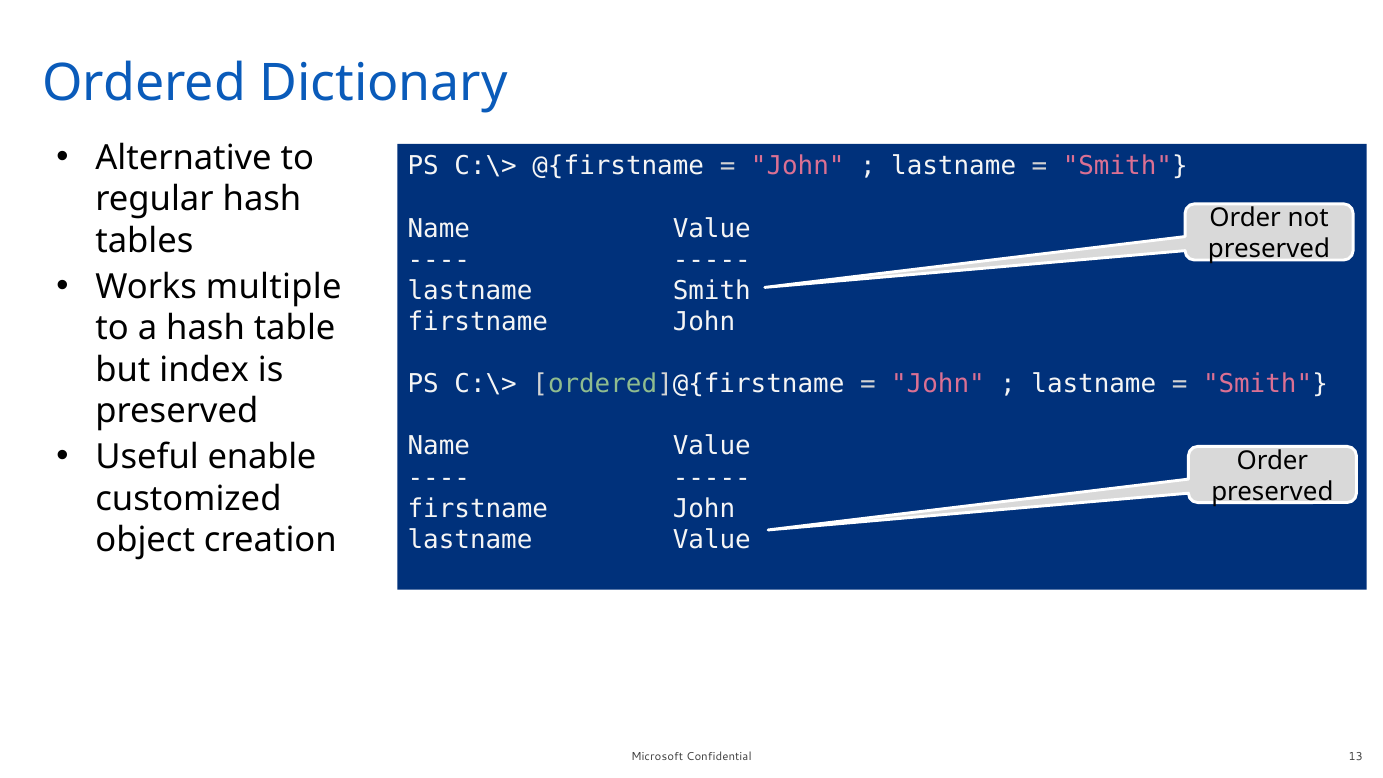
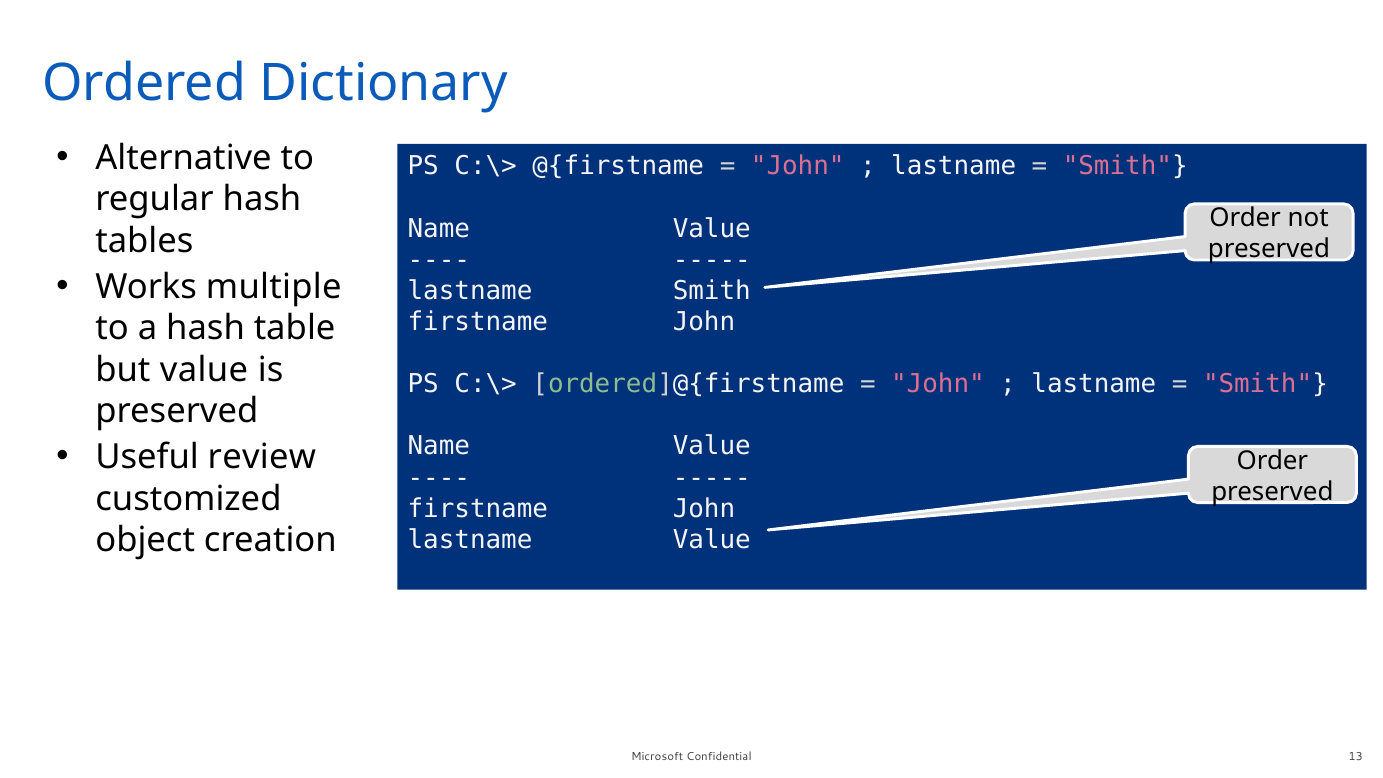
but index: index -> value
enable: enable -> review
